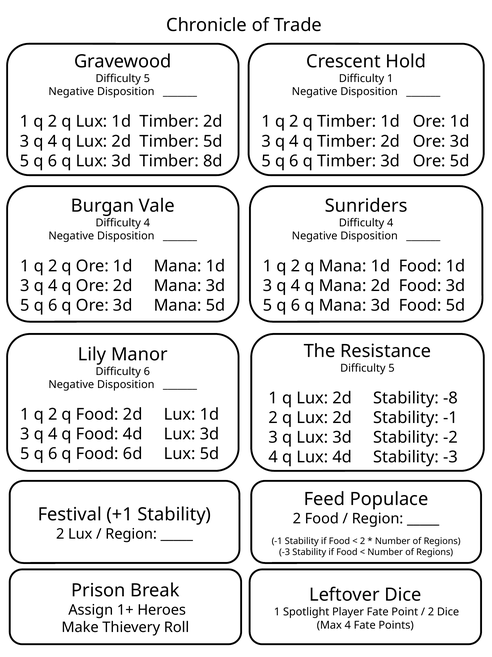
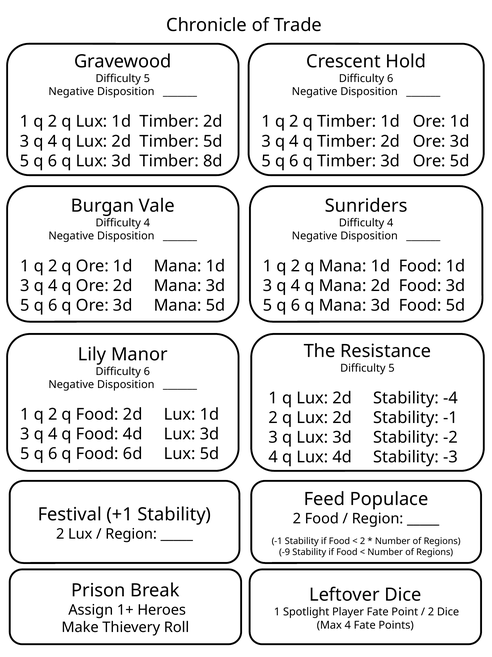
1 at (390, 78): 1 -> 6
-8: -8 -> -4
-3 at (285, 551): -3 -> -9
